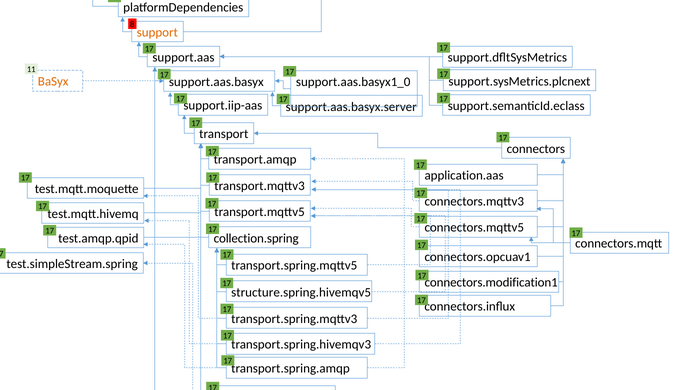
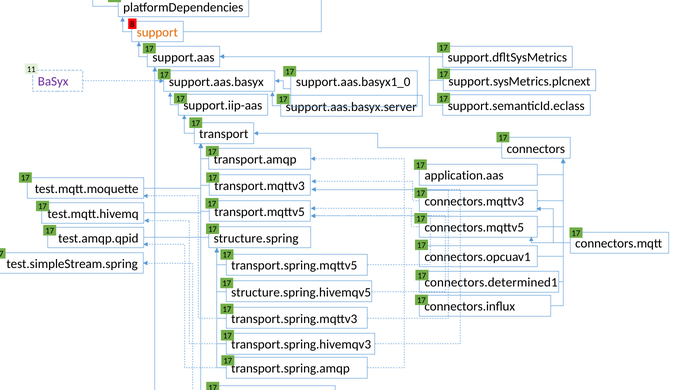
BaSyx colour: orange -> purple
collection.spring: collection.spring -> structure.spring
connectors.modification1: connectors.modification1 -> connectors.determined1
